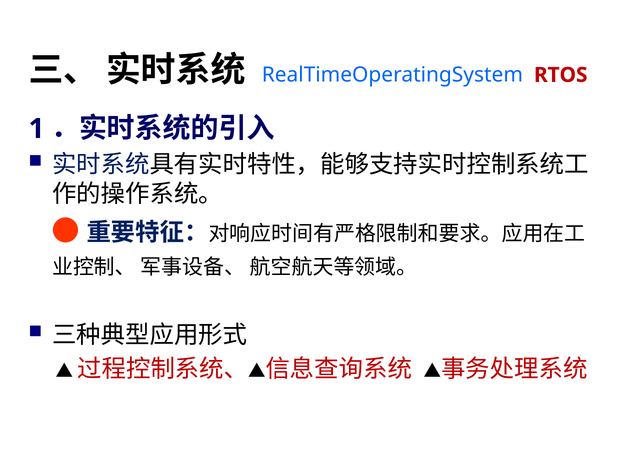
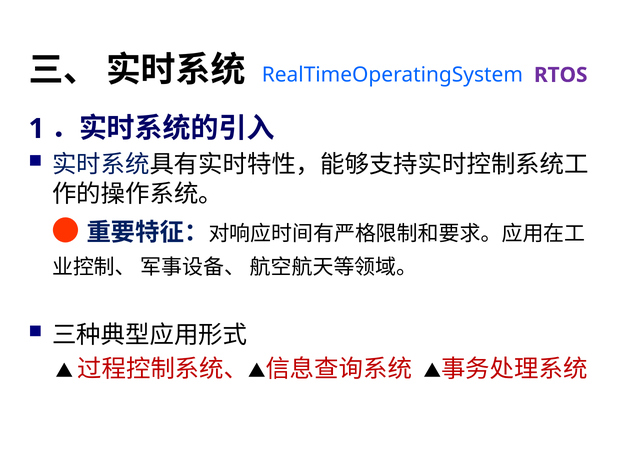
RTOS colour: red -> purple
